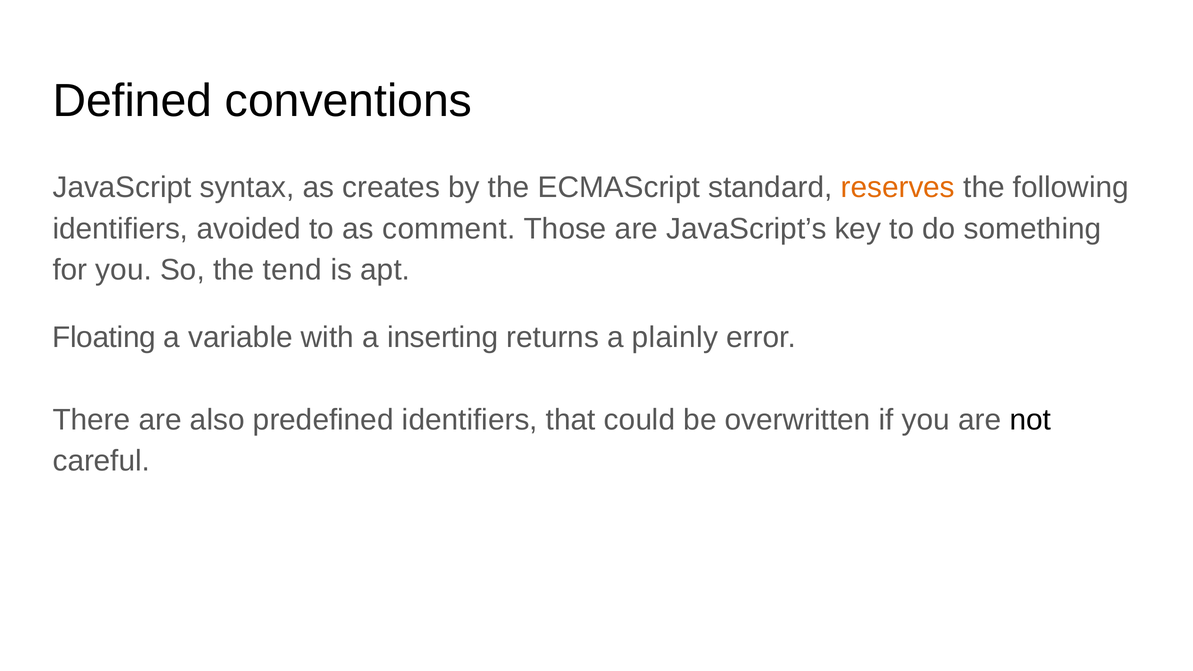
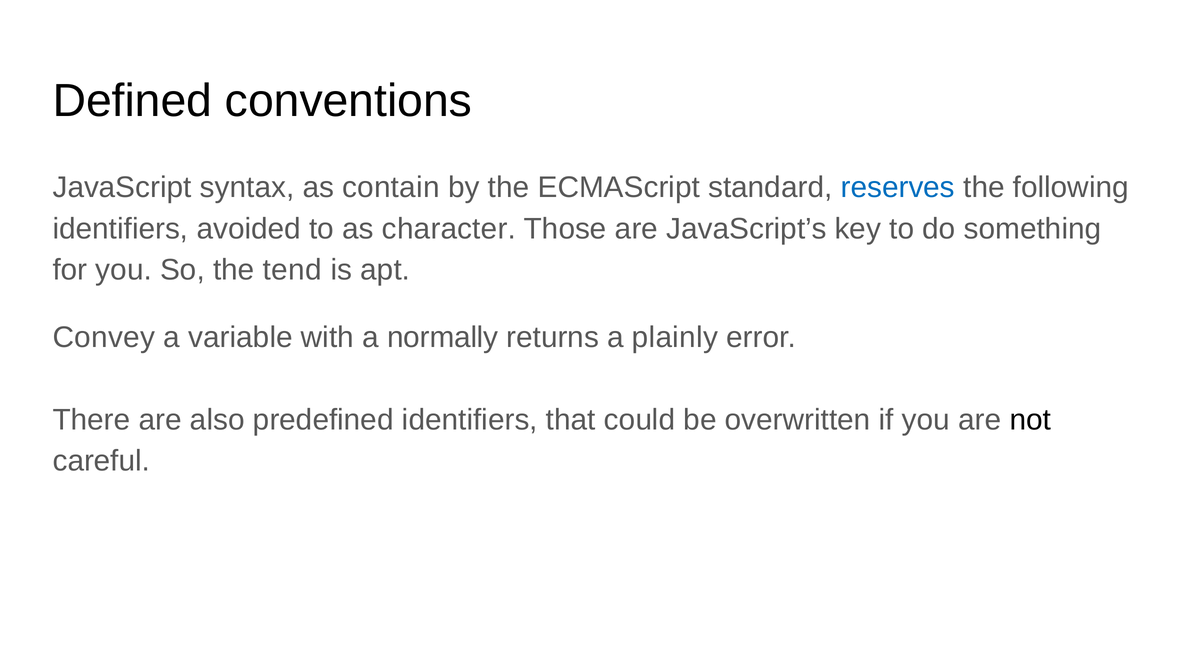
creates: creates -> contain
reserves colour: orange -> blue
comment: comment -> character
Floating: Floating -> Convey
inserting: inserting -> normally
